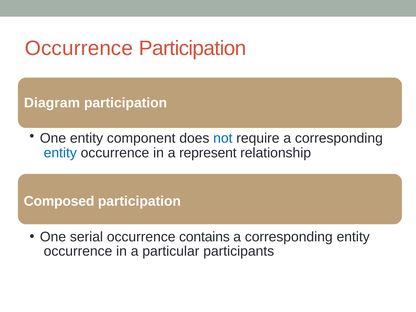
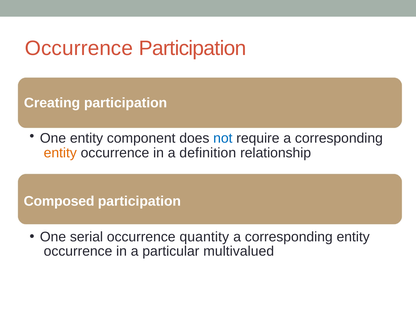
Diagram: Diagram -> Creating
entity at (60, 153) colour: blue -> orange
represent: represent -> definition
contains: contains -> quantity
participants: participants -> multivalued
